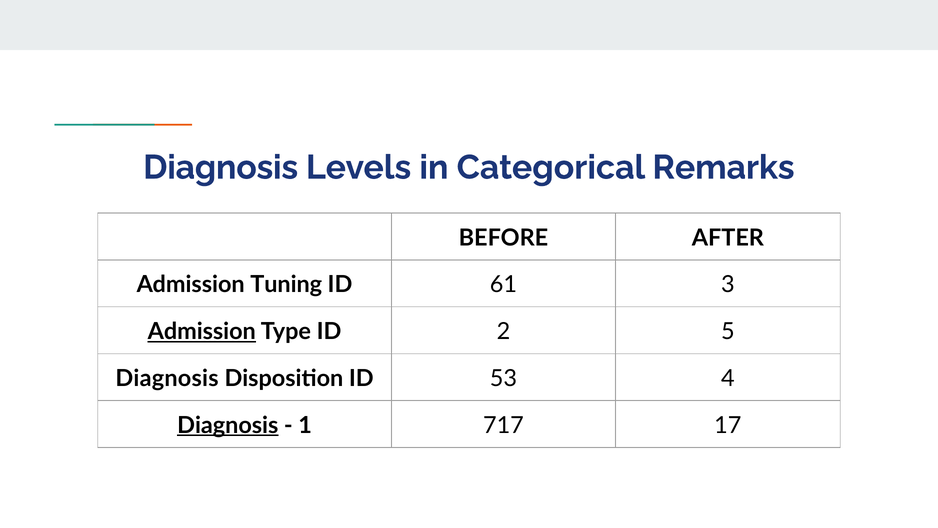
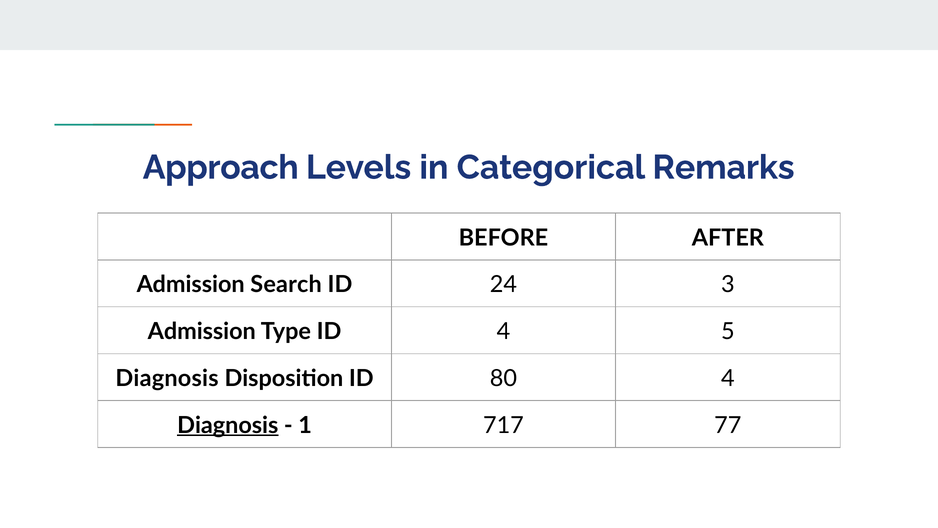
Diagnosis at (221, 167): Diagnosis -> Approach
Tuning: Tuning -> Search
61: 61 -> 24
Admission at (202, 331) underline: present -> none
ID 2: 2 -> 4
53: 53 -> 80
17: 17 -> 77
